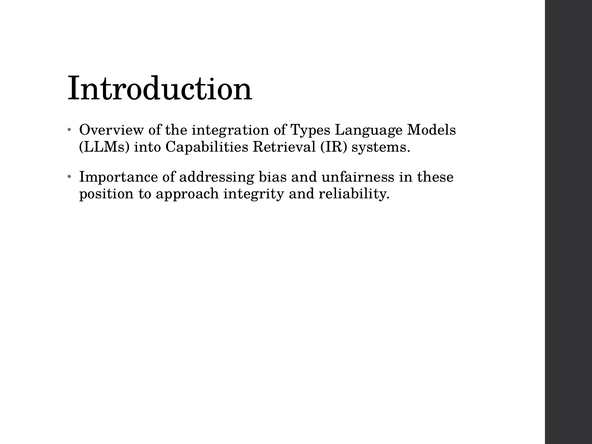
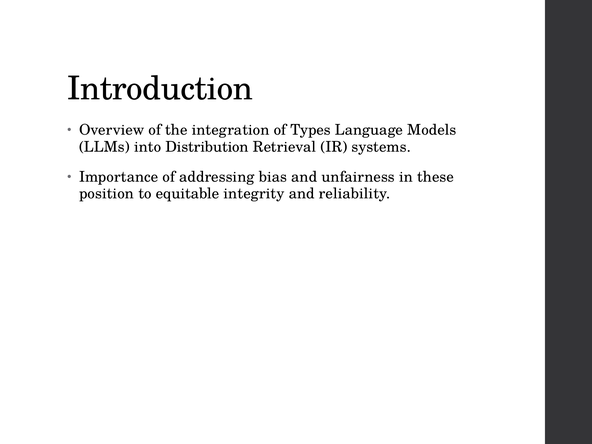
Capabilities: Capabilities -> Distribution
approach: approach -> equitable
